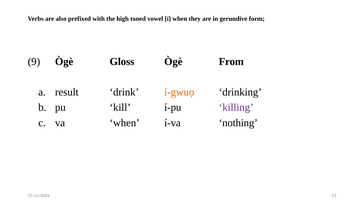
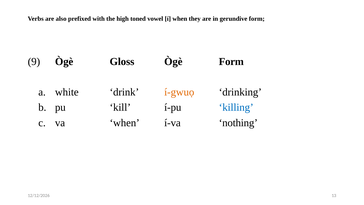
Ògè From: From -> Form
result: result -> white
killing colour: purple -> blue
